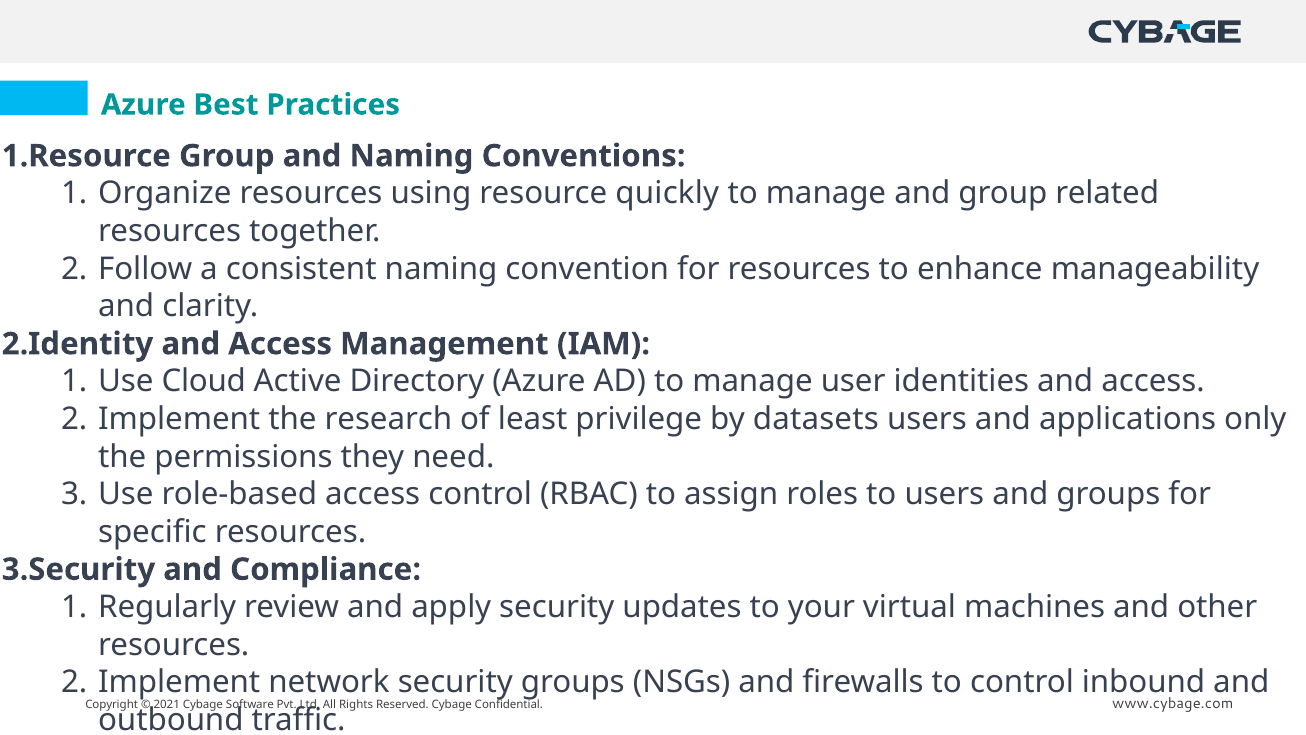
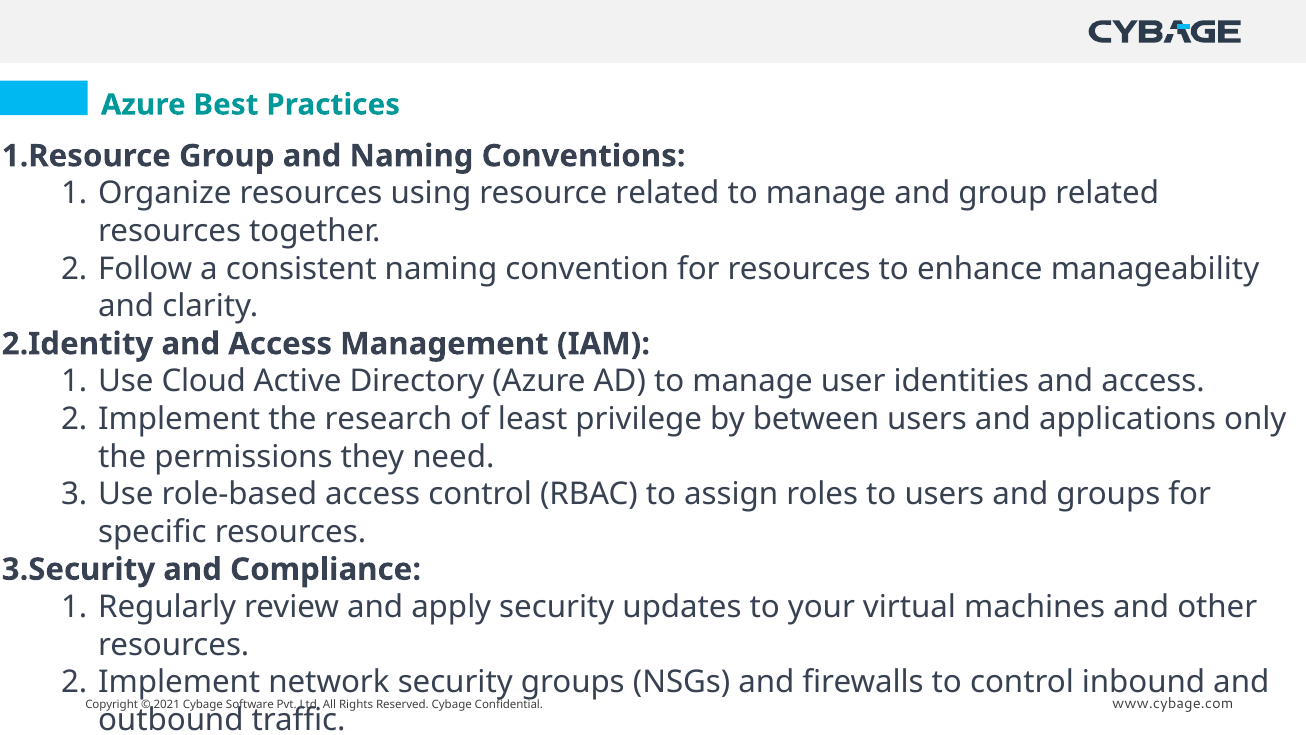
resource quickly: quickly -> related
datasets: datasets -> between
